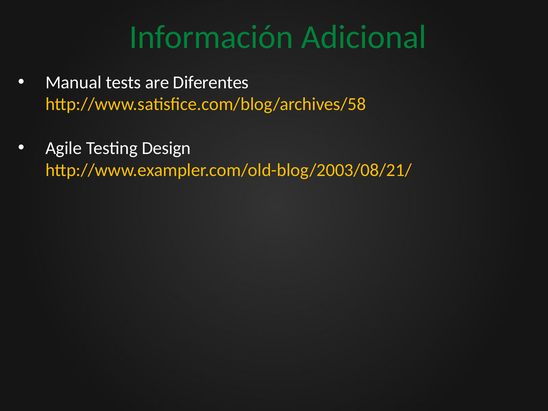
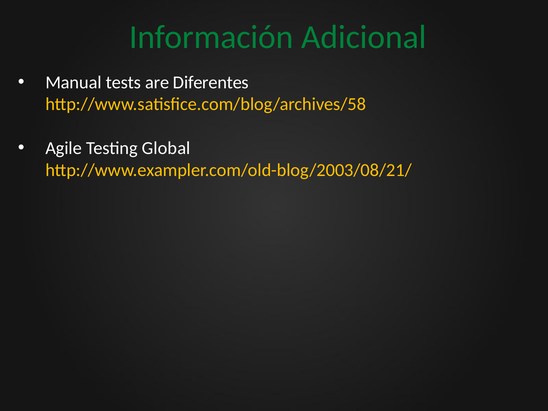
Design: Design -> Global
